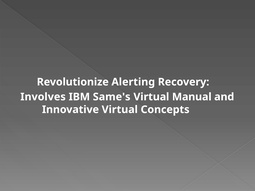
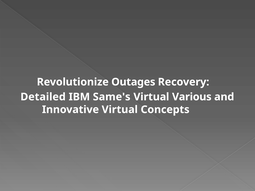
Alerting: Alerting -> Outages
Involves: Involves -> Detailed
Manual: Manual -> Various
